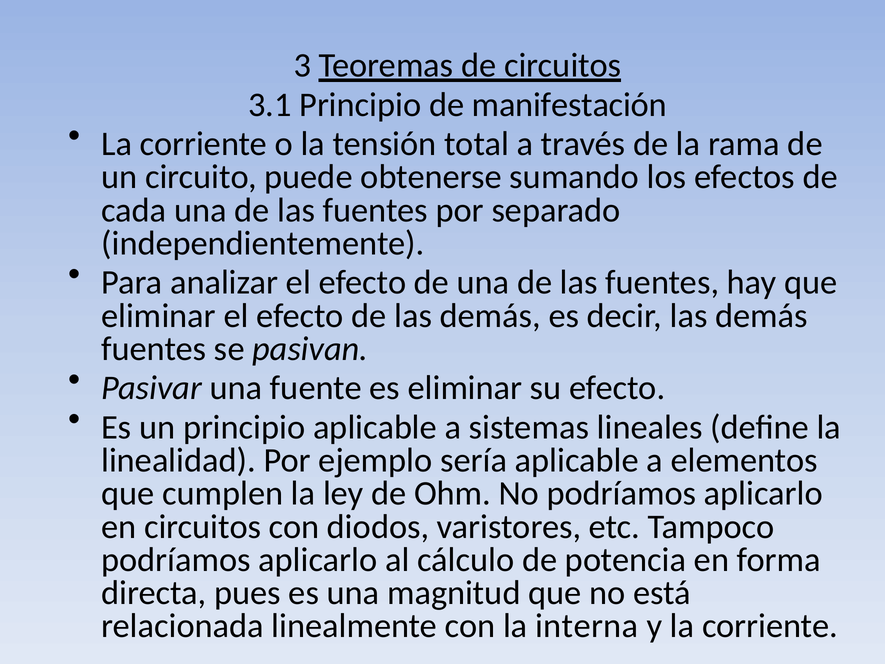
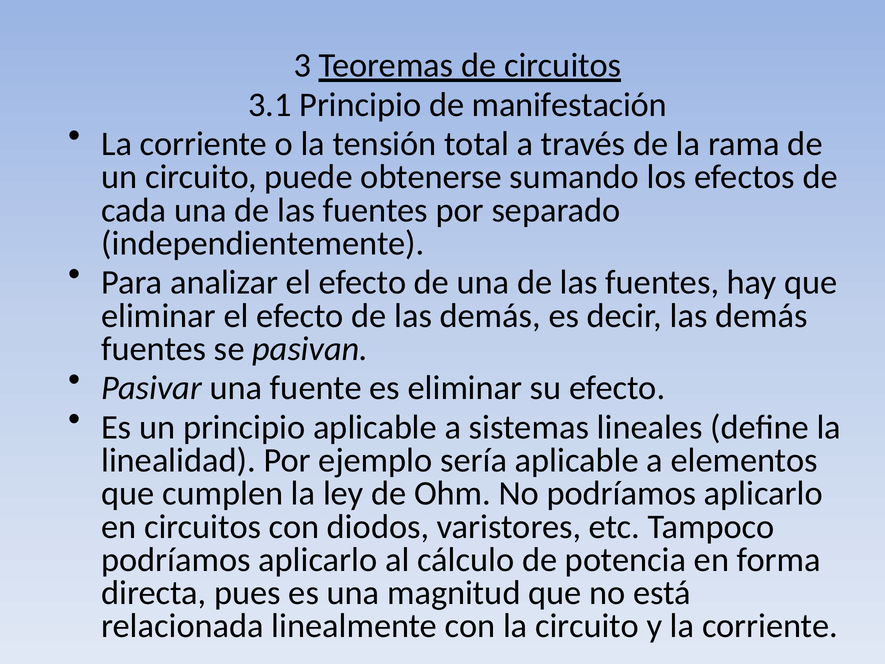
la interna: interna -> circuito
